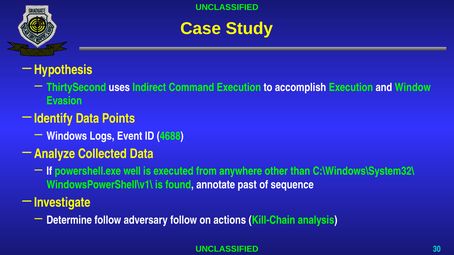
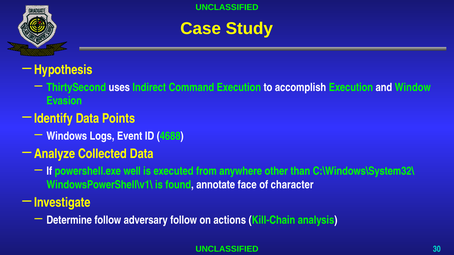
past: past -> face
sequence: sequence -> character
